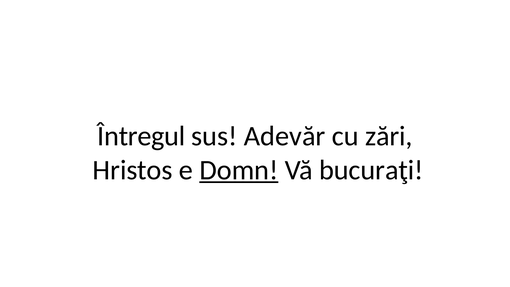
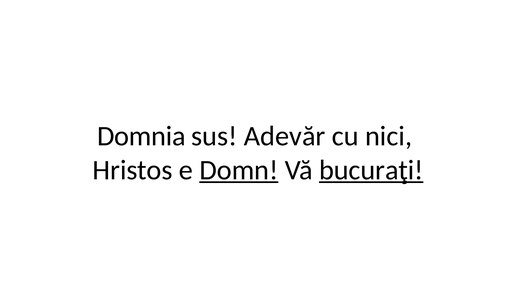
Întregul: Întregul -> Domnia
zări: zări -> nici
bucuraţi underline: none -> present
